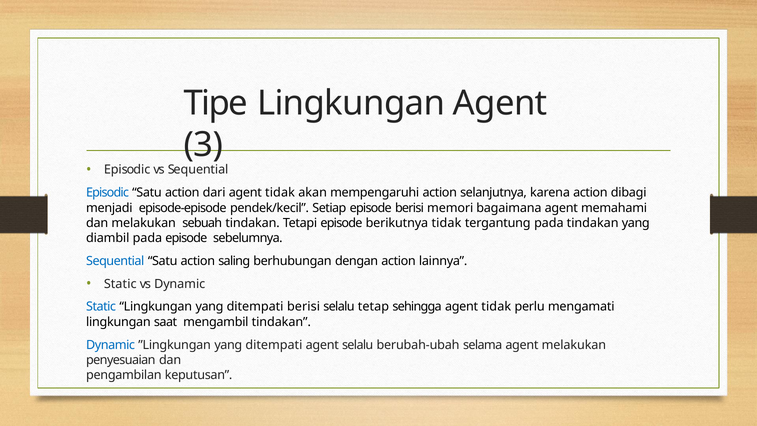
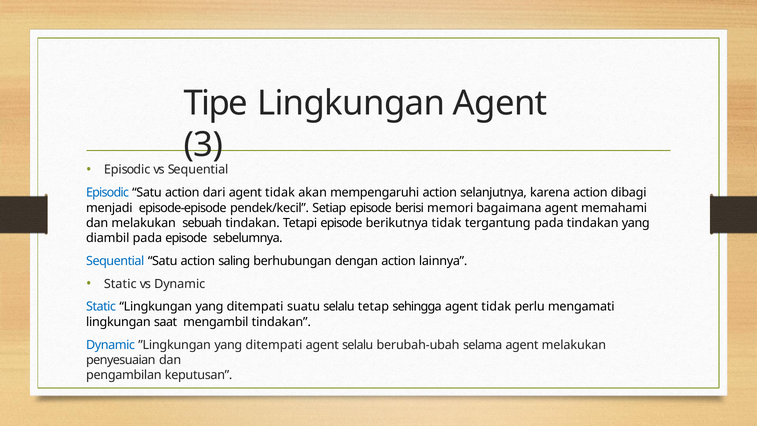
ditempati berisi: berisi -> suatu
